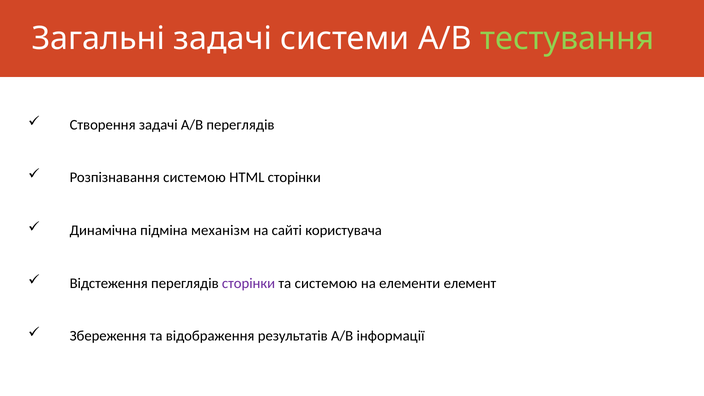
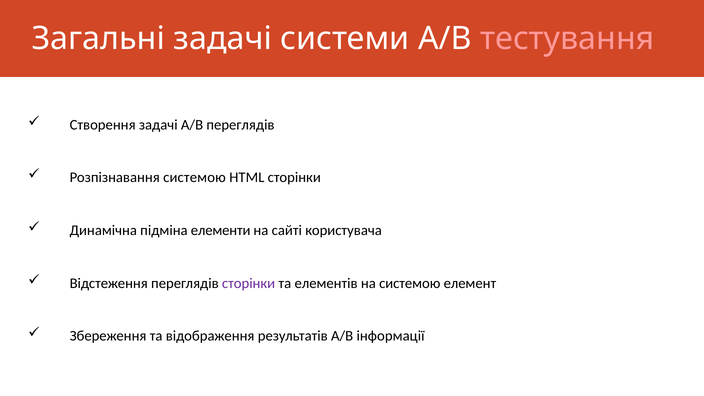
тестування colour: light green -> pink
механізм: механізм -> елементи
та системою: системою -> елементів
на елементи: елементи -> системою
